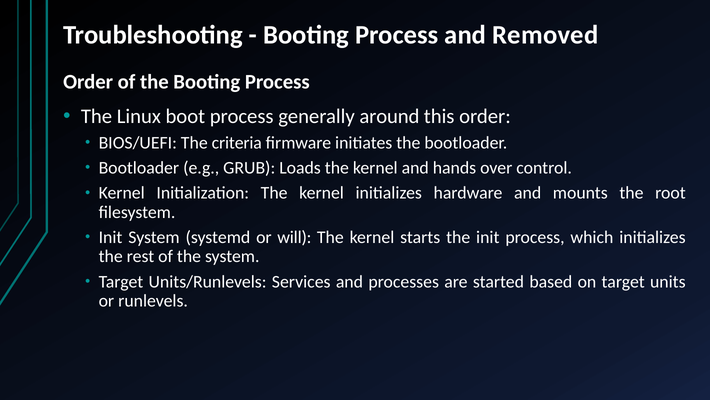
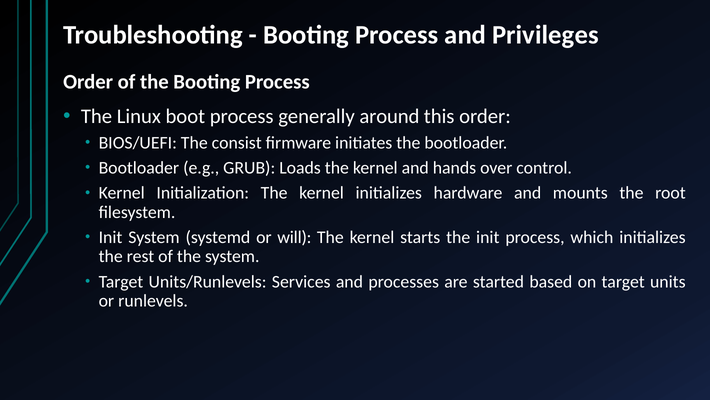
Removed: Removed -> Privileges
criteria: criteria -> consist
